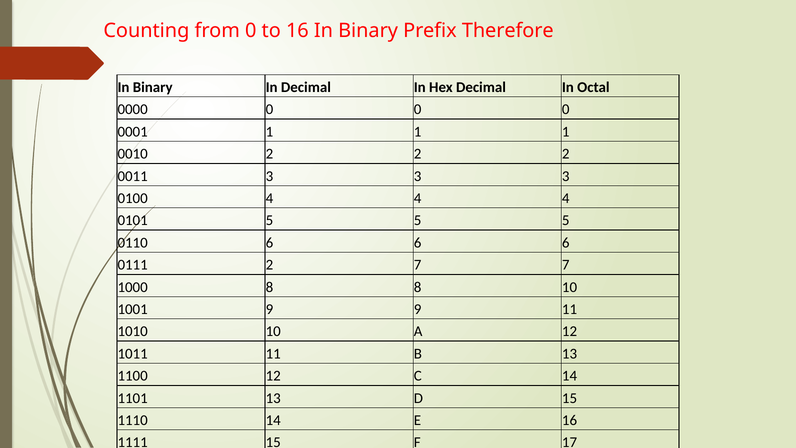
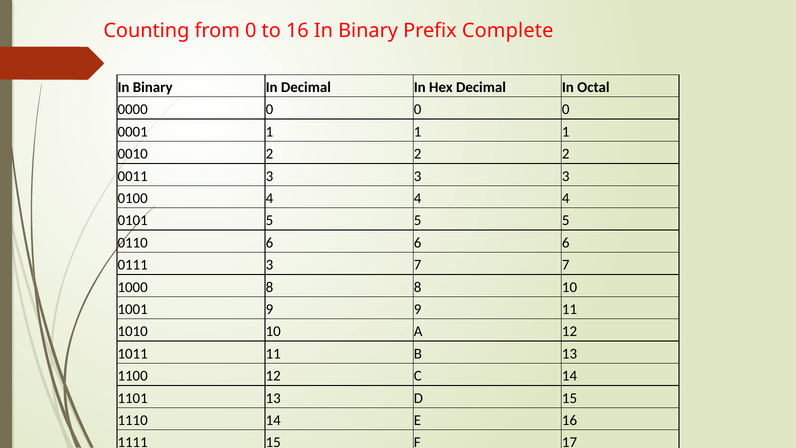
Therefore: Therefore -> Complete
0111 2: 2 -> 3
